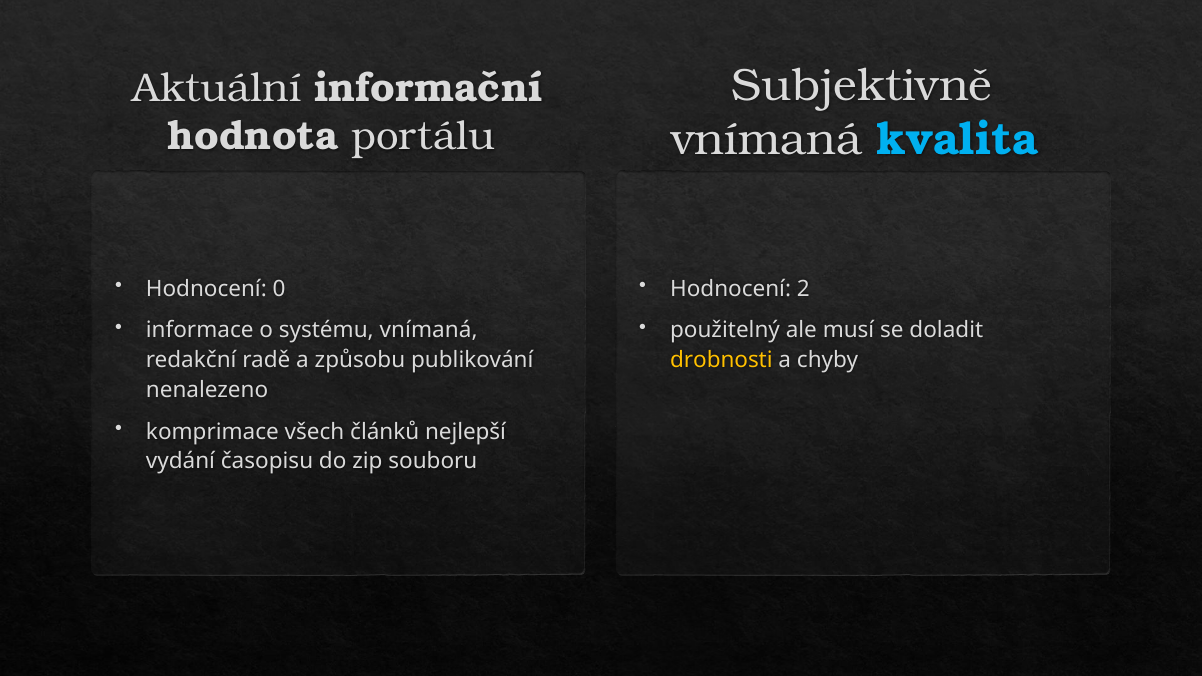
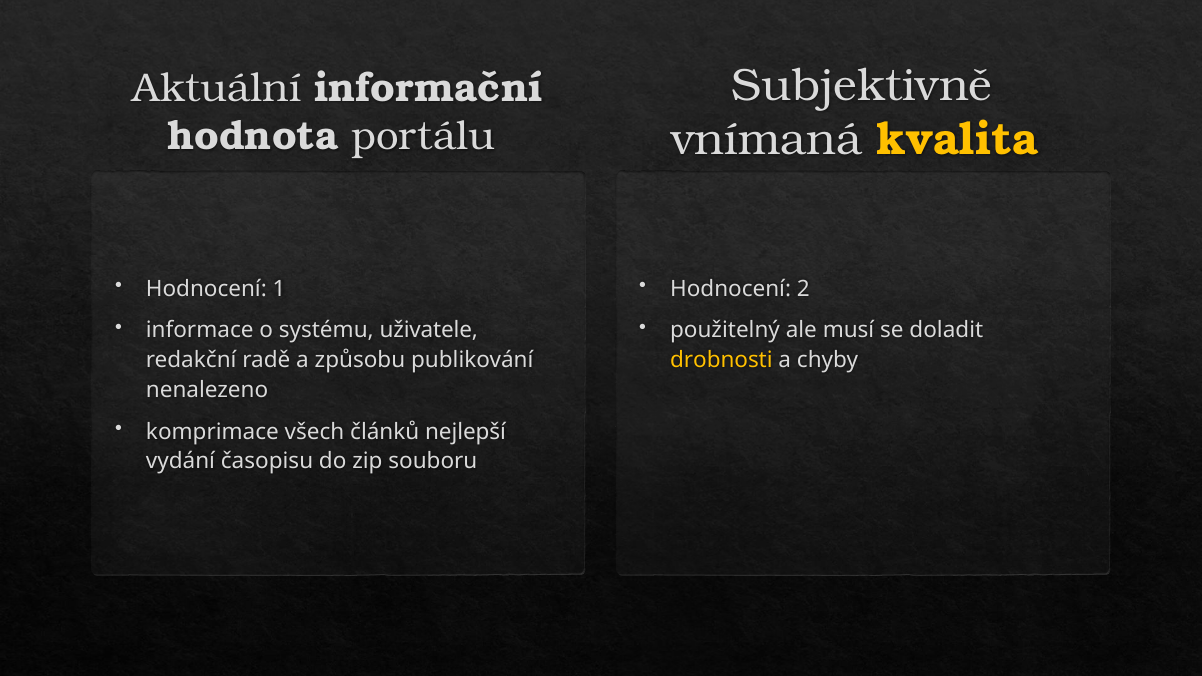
kvalita colour: light blue -> yellow
0: 0 -> 1
systému vnímaná: vnímaná -> uživatele
